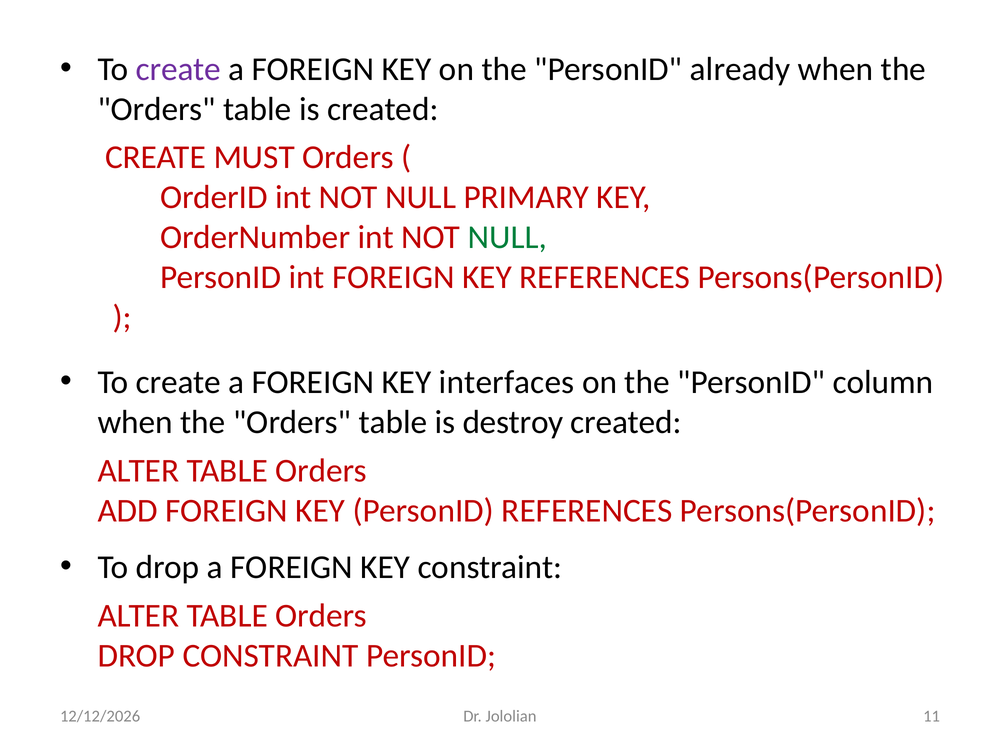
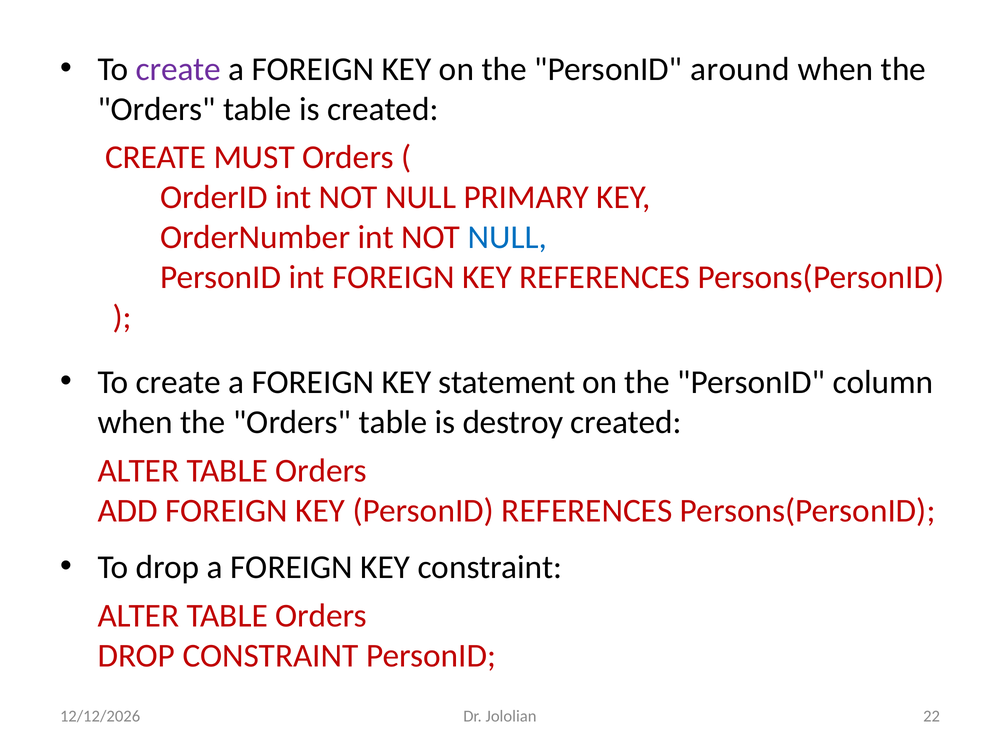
already: already -> around
NULL at (507, 237) colour: green -> blue
interfaces: interfaces -> statement
11: 11 -> 22
